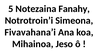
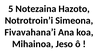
Fanahy: Fanahy -> Hazoto
